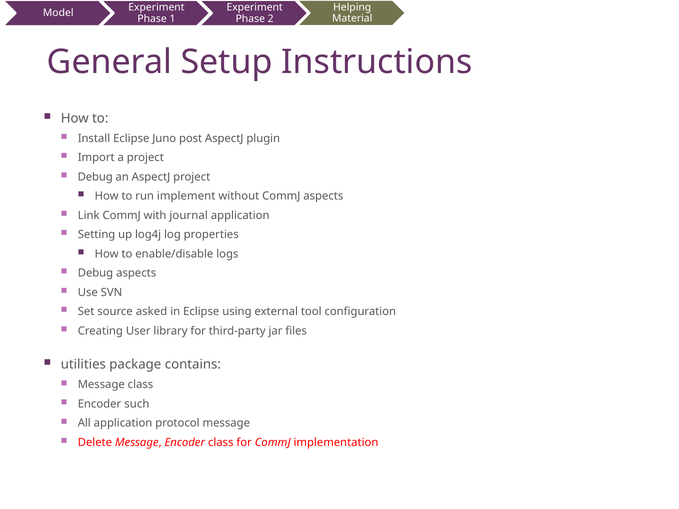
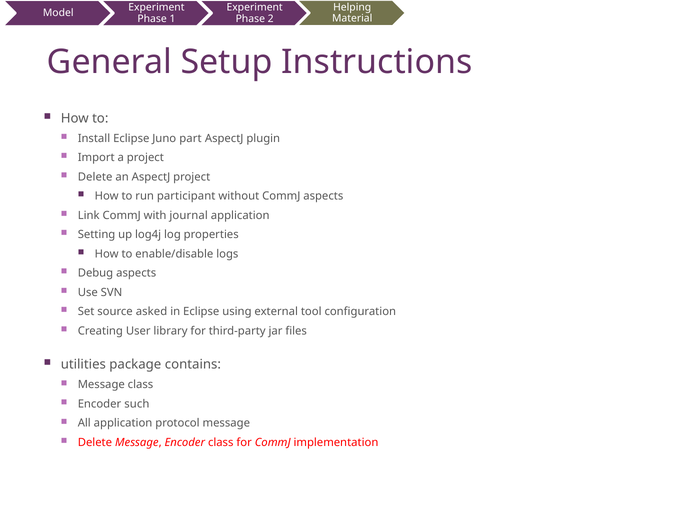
post: post -> part
Debug at (95, 177): Debug -> Delete
implement: implement -> participant
